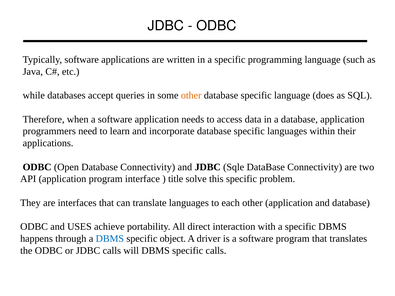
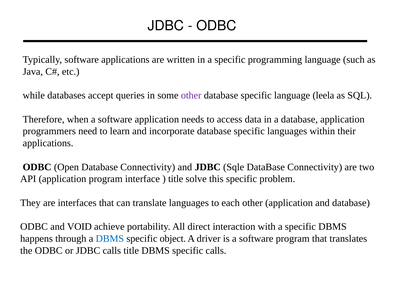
other at (191, 95) colour: orange -> purple
does: does -> leela
USES: USES -> VOID
calls will: will -> title
